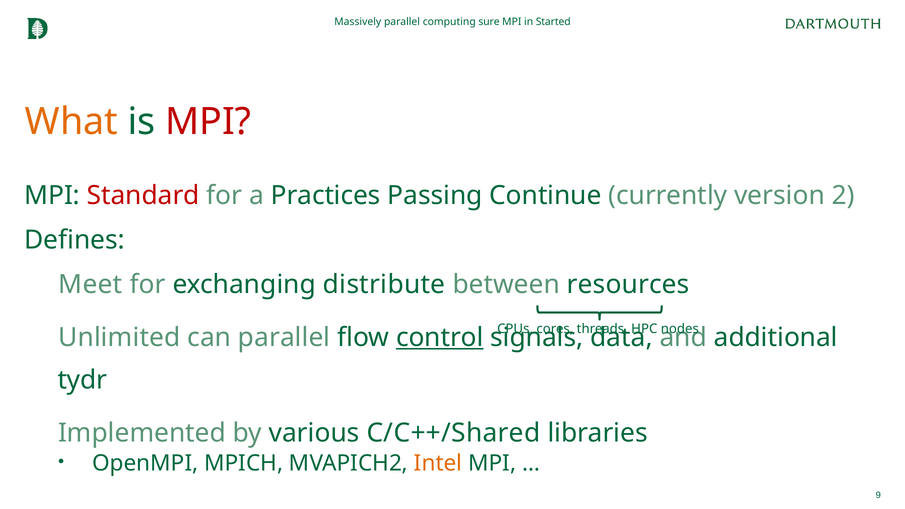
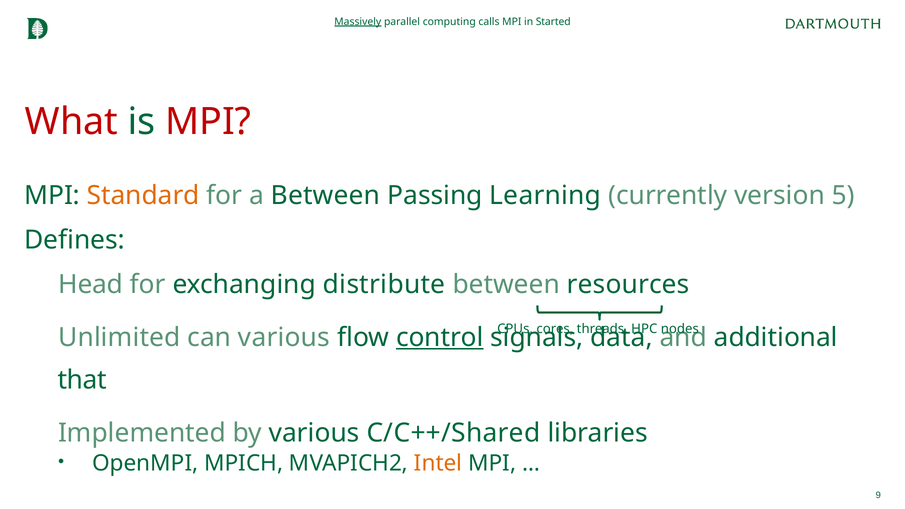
Massively underline: none -> present
sure: sure -> calls
What colour: orange -> red
Standard colour: red -> orange
a Practices: Practices -> Between
Continue: Continue -> Learning
2: 2 -> 5
Meet: Meet -> Head
can parallel: parallel -> various
tydr: tydr -> that
